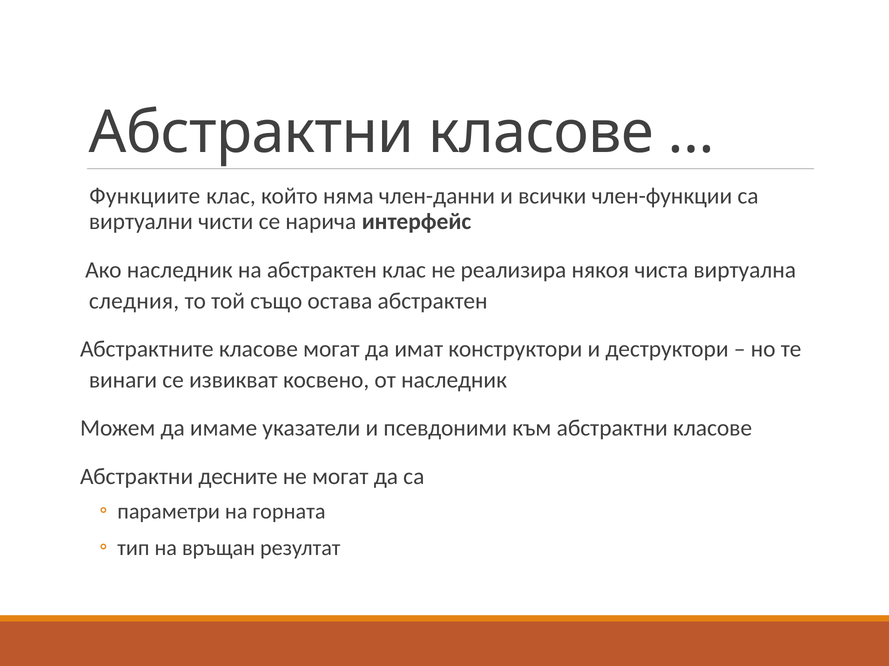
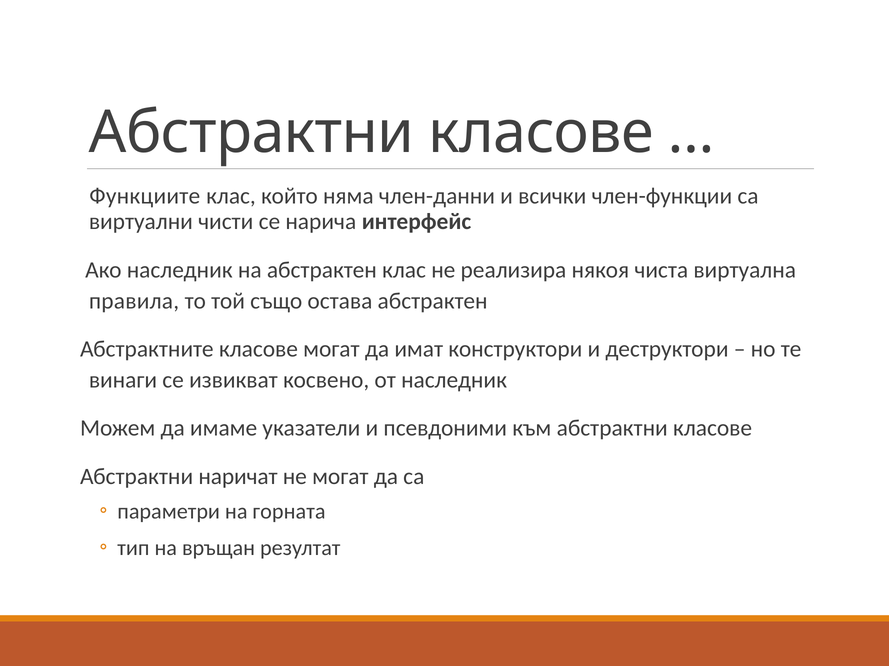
следния: следния -> правила
десните: десните -> наричат
